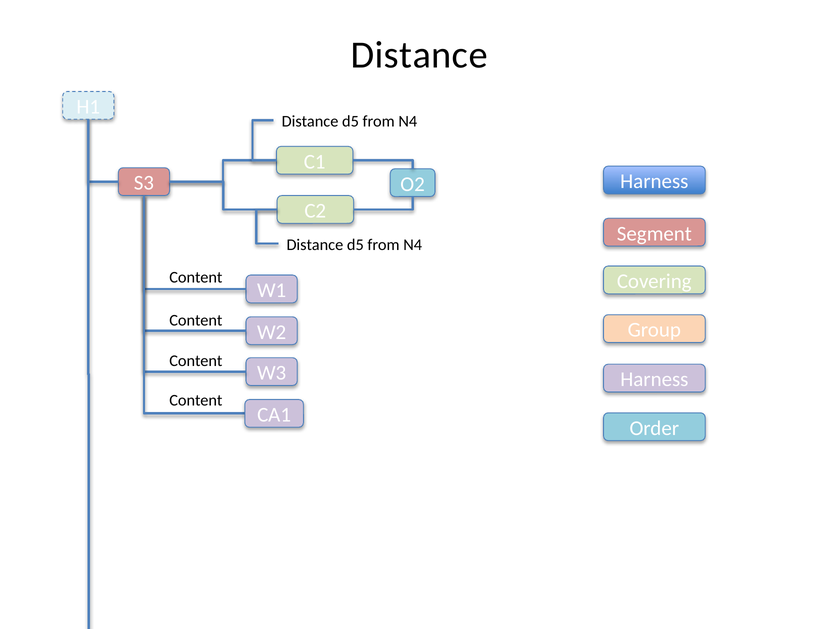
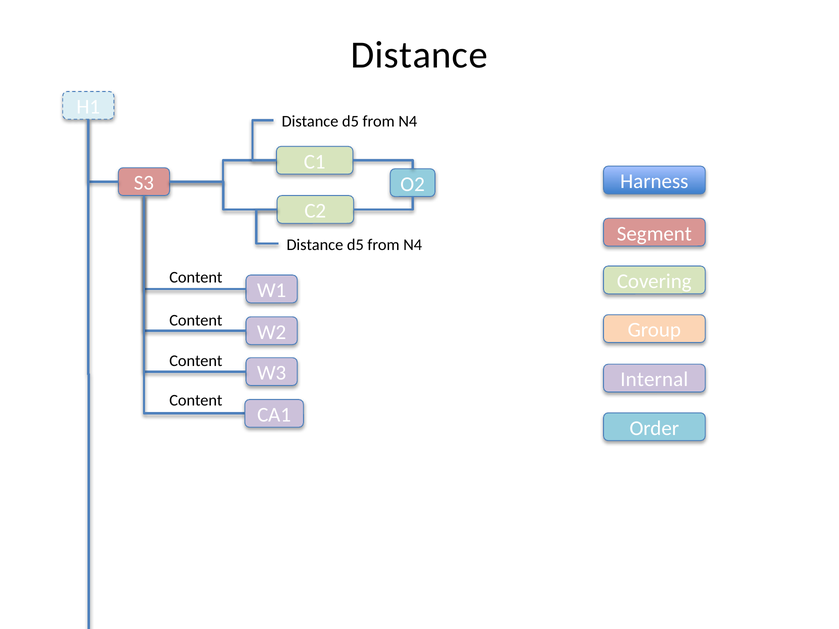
Harness at (654, 380): Harness -> Internal
